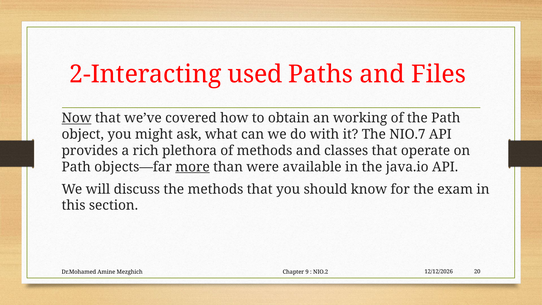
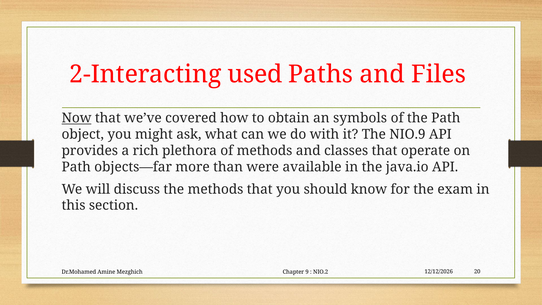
working: working -> symbols
NIO.7: NIO.7 -> NIO.9
more underline: present -> none
